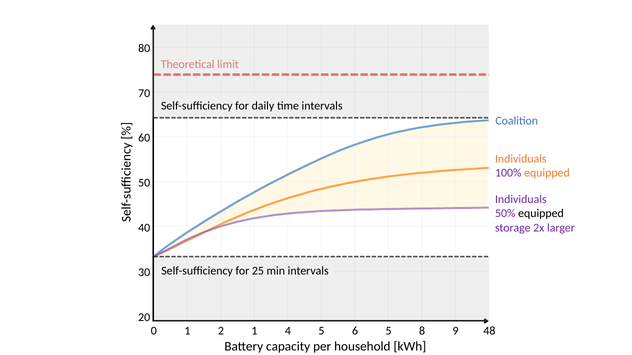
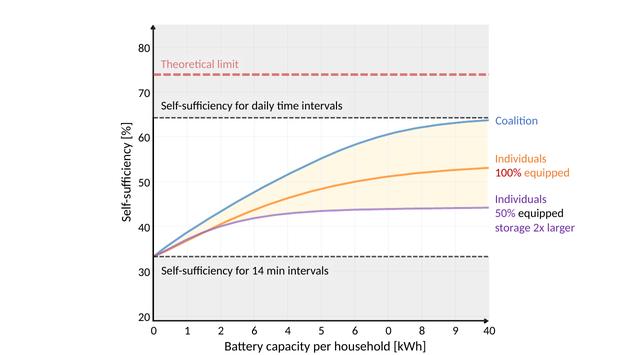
100% colour: purple -> red
25: 25 -> 14
2 1: 1 -> 6
6 5: 5 -> 0
9 48: 48 -> 40
